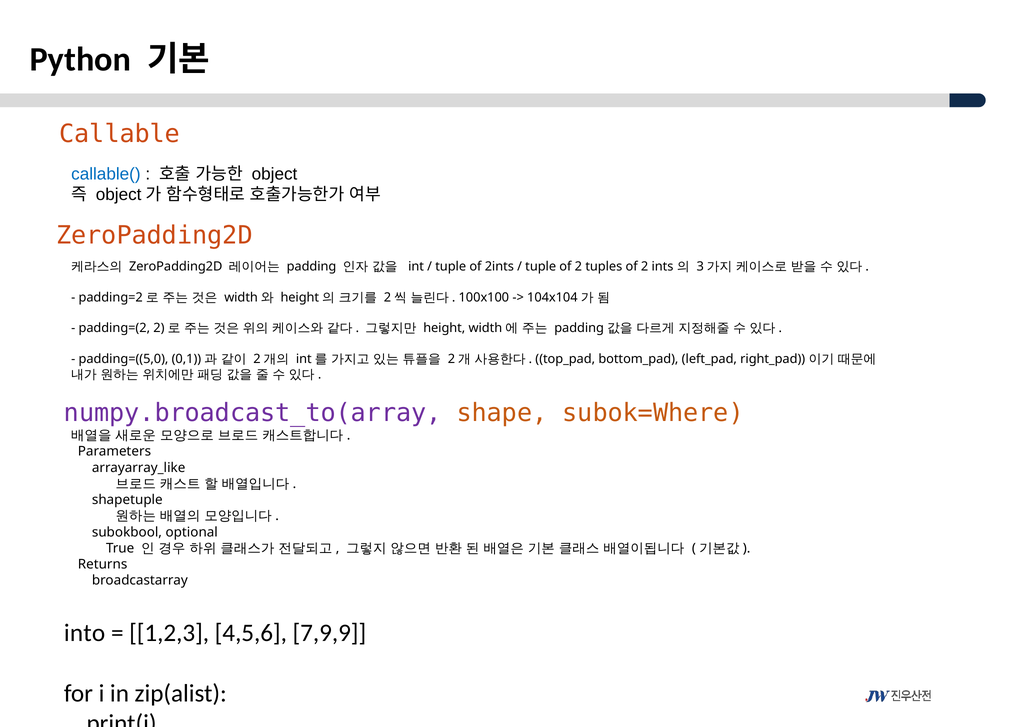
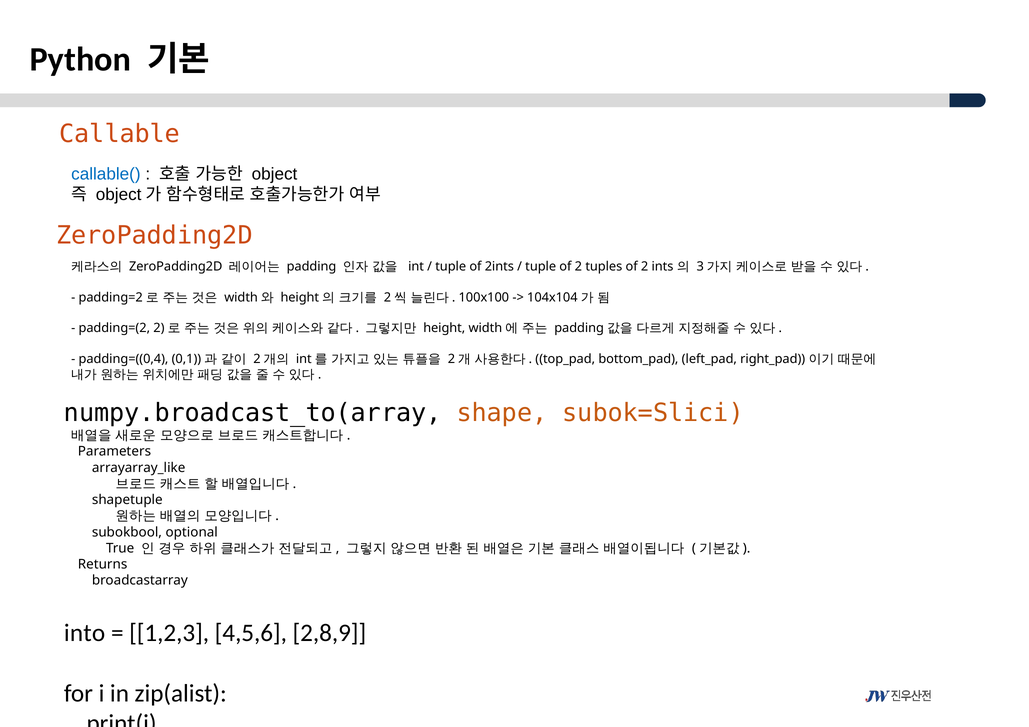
padding=((5,0: padding=((5,0 -> padding=((0,4
numpy.broadcast_to(array colour: purple -> black
subok=Where: subok=Where -> subok=Slici
7,9,9: 7,9,9 -> 2,8,9
